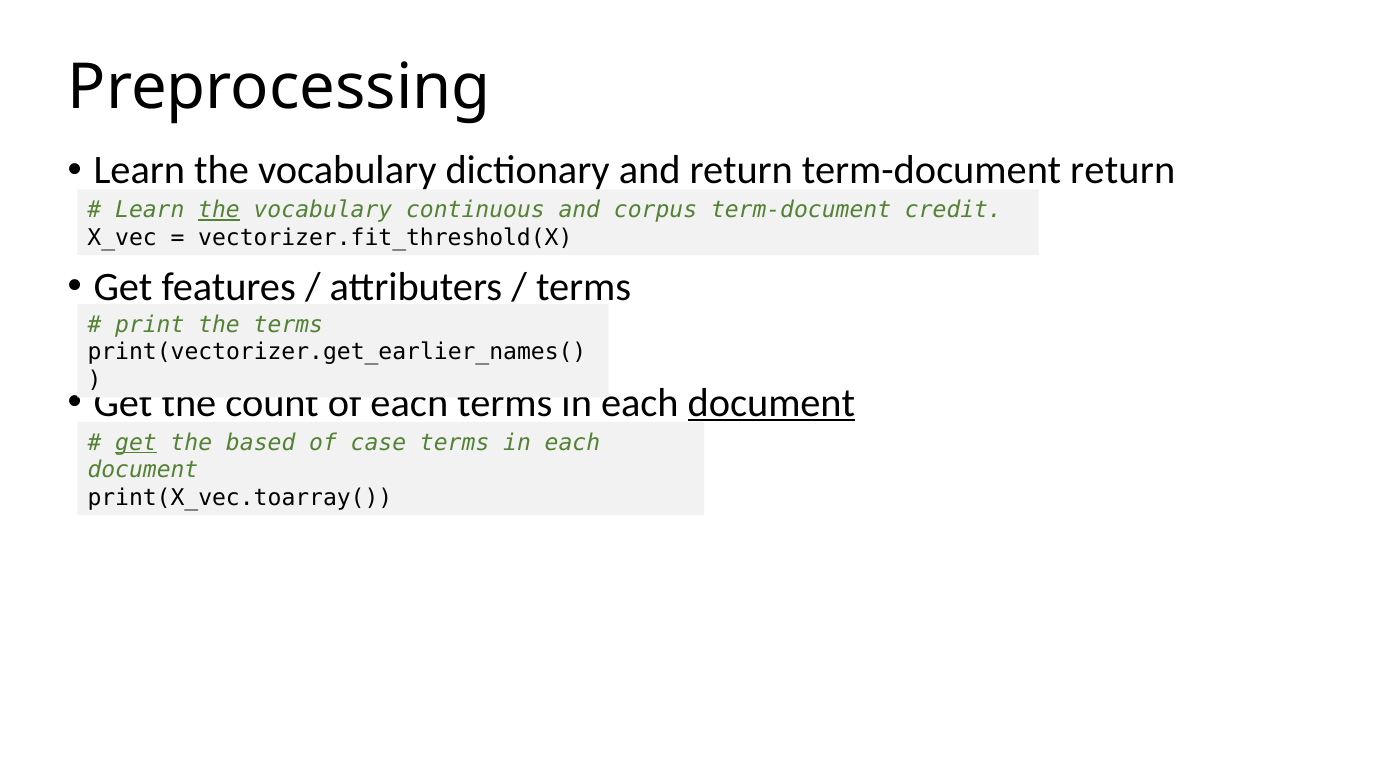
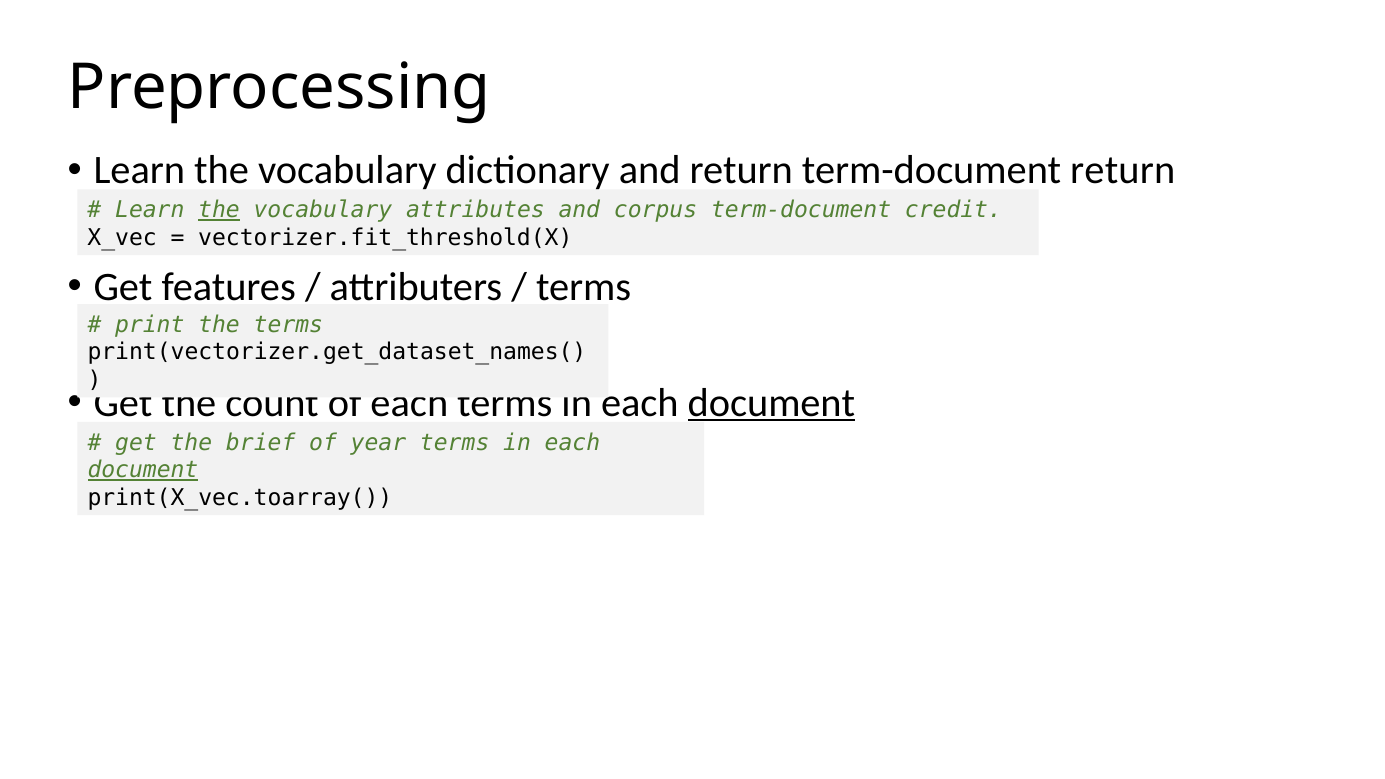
continuous: continuous -> attributes
print(vectorizer.get_earlier_names(: print(vectorizer.get_earlier_names( -> print(vectorizer.get_dataset_names(
get at (136, 443) underline: present -> none
based: based -> brief
case: case -> year
document at (143, 470) underline: none -> present
